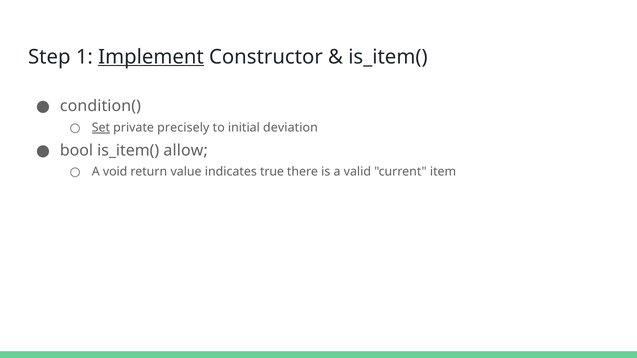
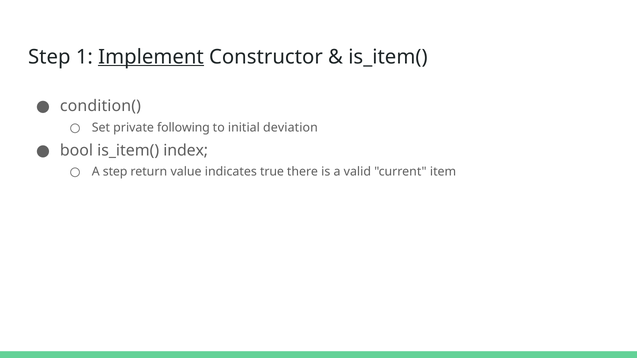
Set underline: present -> none
precisely: precisely -> following
allow: allow -> index
A void: void -> step
